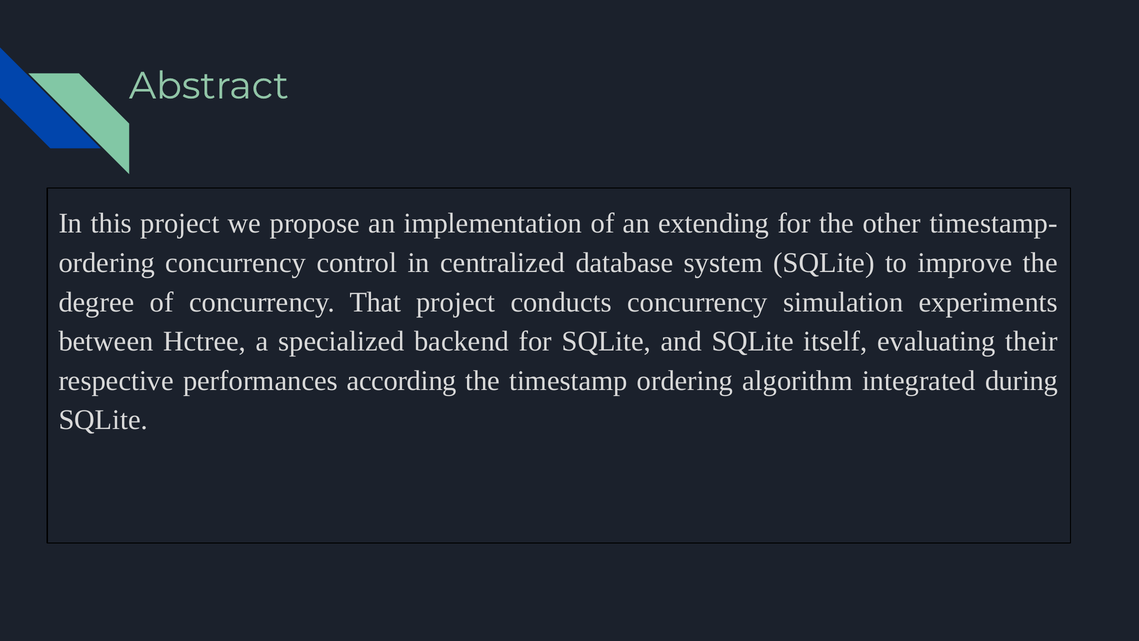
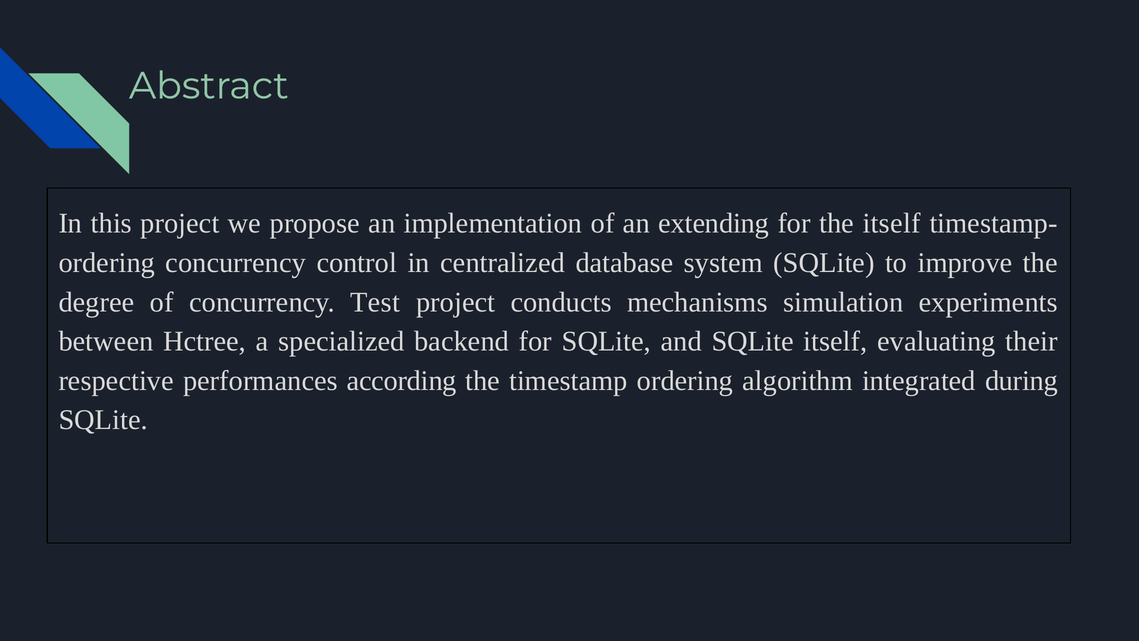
the other: other -> itself
That: That -> Test
conducts concurrency: concurrency -> mechanisms
